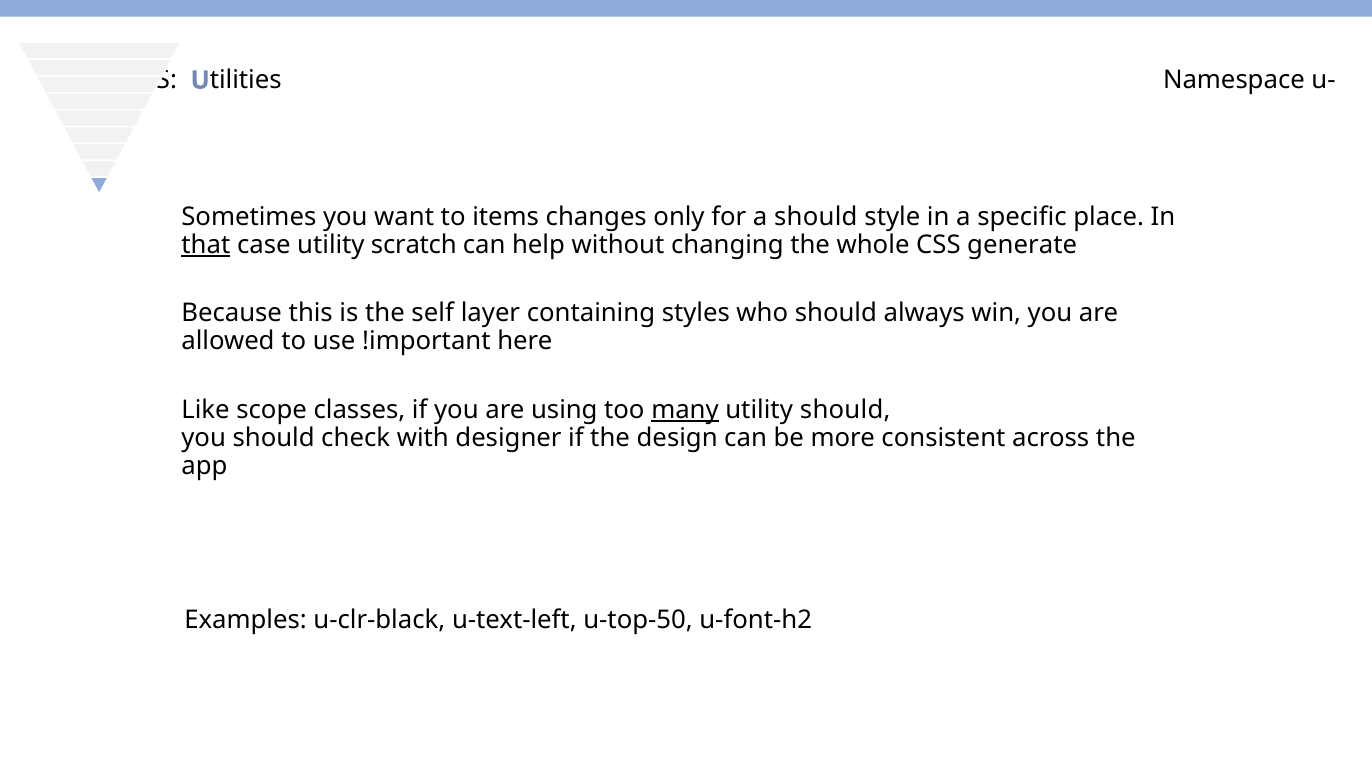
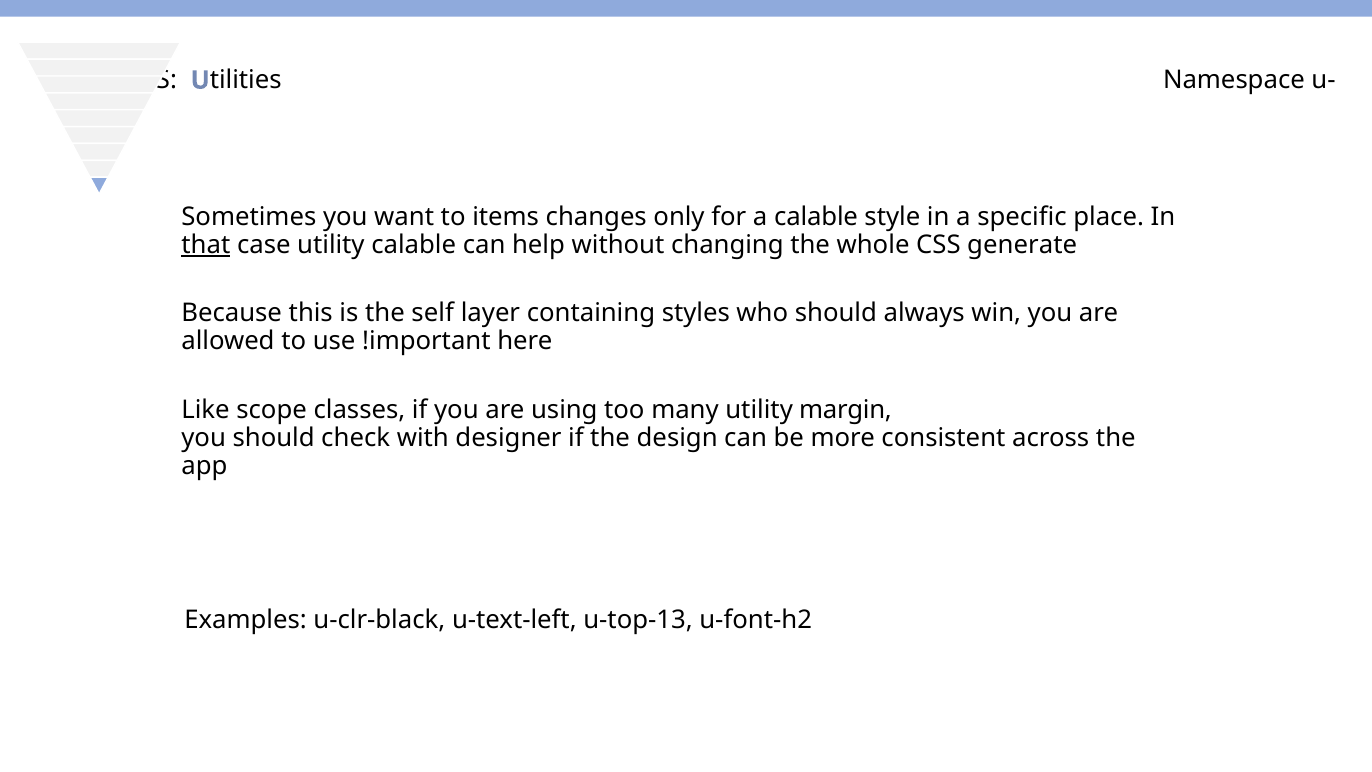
a should: should -> calable
utility scratch: scratch -> calable
many underline: present -> none
utility should: should -> margin
u-top-50: u-top-50 -> u-top-13
